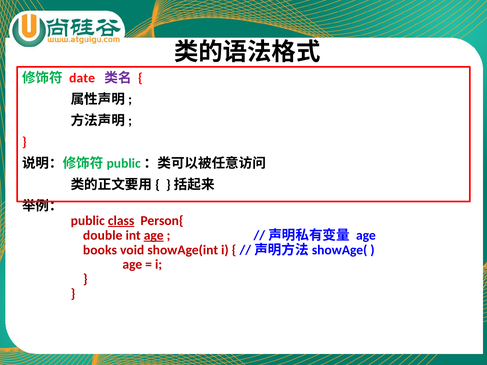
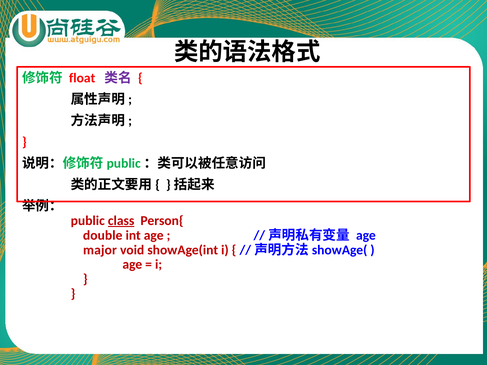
date: date -> float
age at (154, 235) underline: present -> none
books: books -> major
